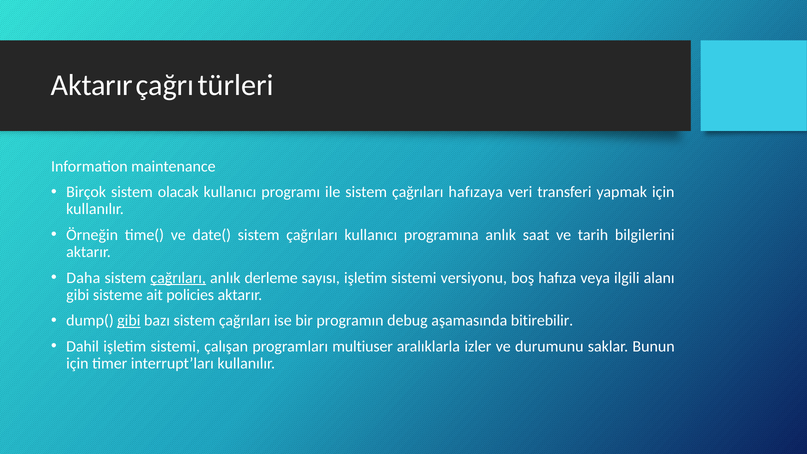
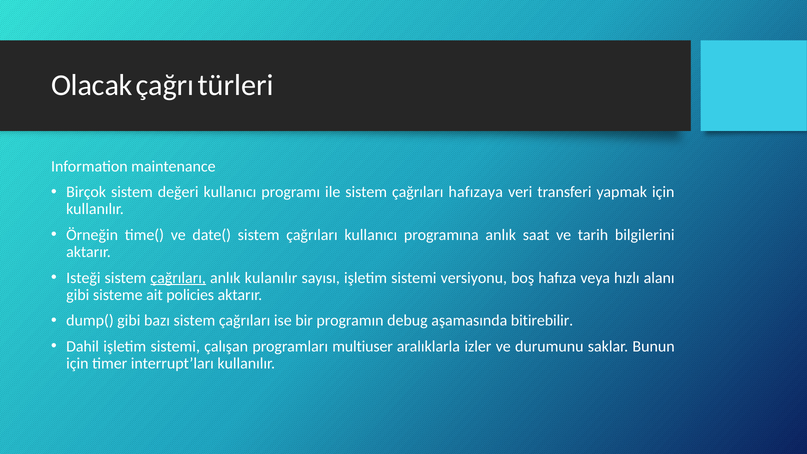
Aktarır at (92, 85): Aktarır -> Olacak
olacak: olacak -> değeri
Daha: Daha -> Isteği
derleme: derleme -> kulanılır
ilgili: ilgili -> hızlı
gibi at (129, 321) underline: present -> none
